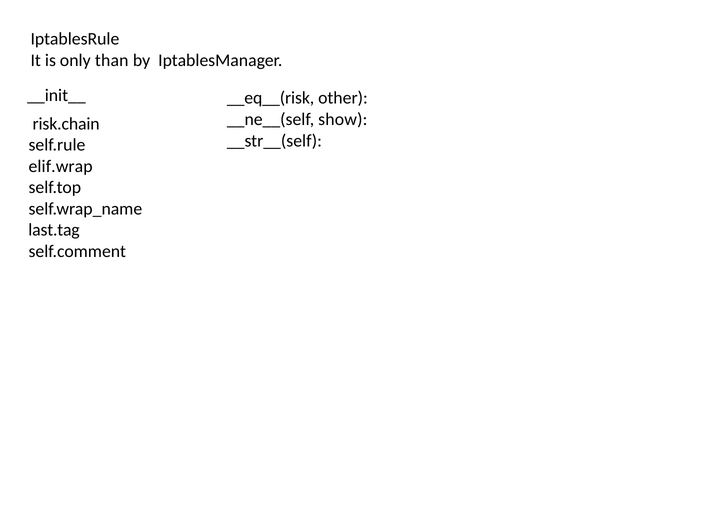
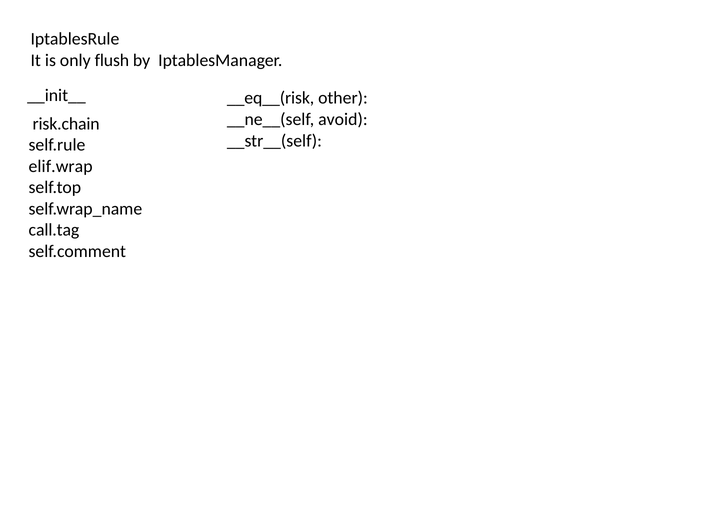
than: than -> flush
show: show -> avoid
last.tag: last.tag -> call.tag
